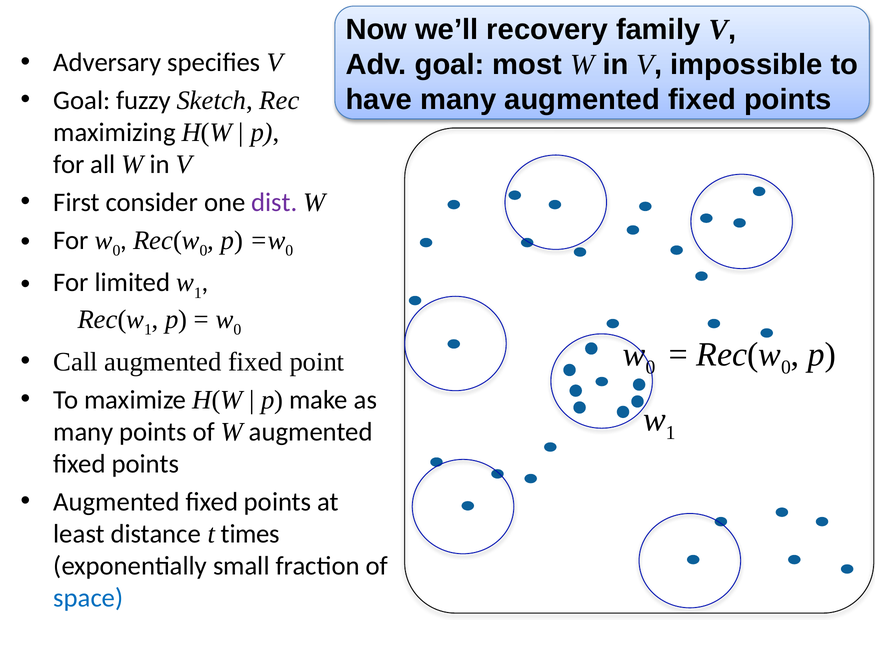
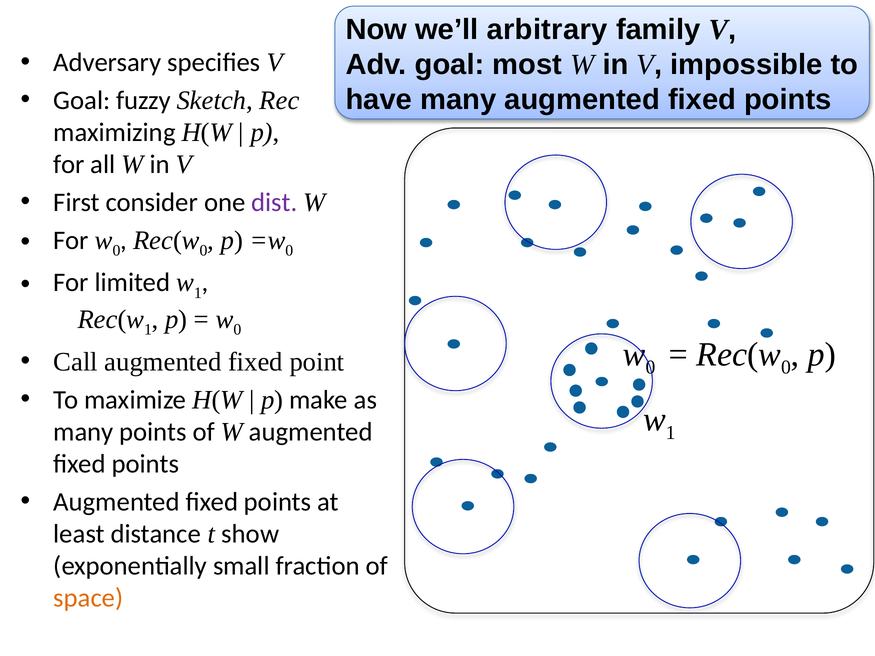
recovery: recovery -> arbitrary
times: times -> show
space colour: blue -> orange
